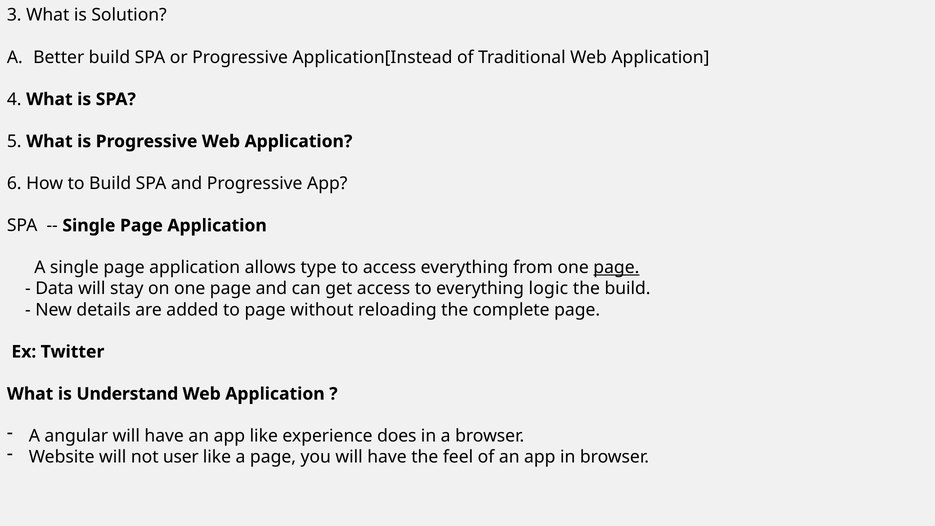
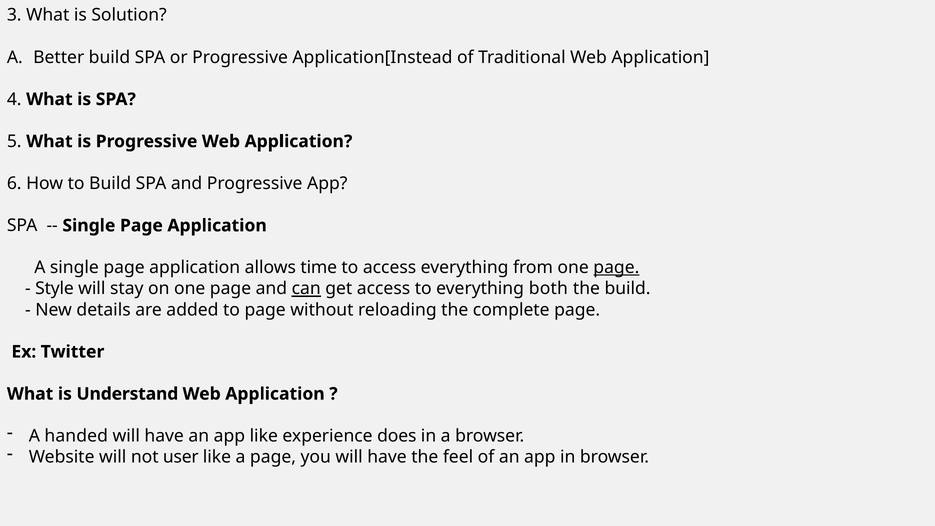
type: type -> time
Data: Data -> Style
can underline: none -> present
logic: logic -> both
angular: angular -> handed
